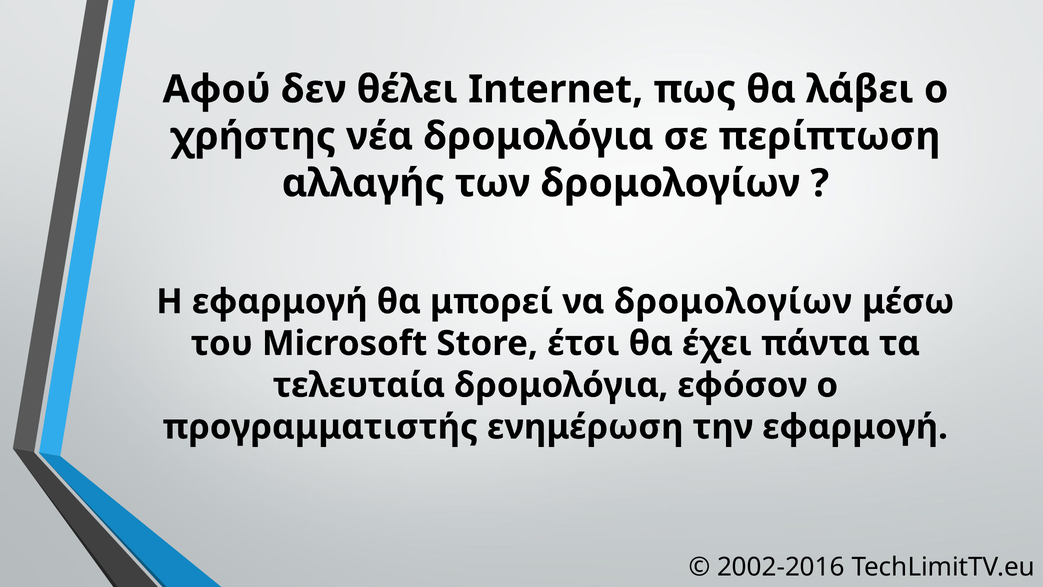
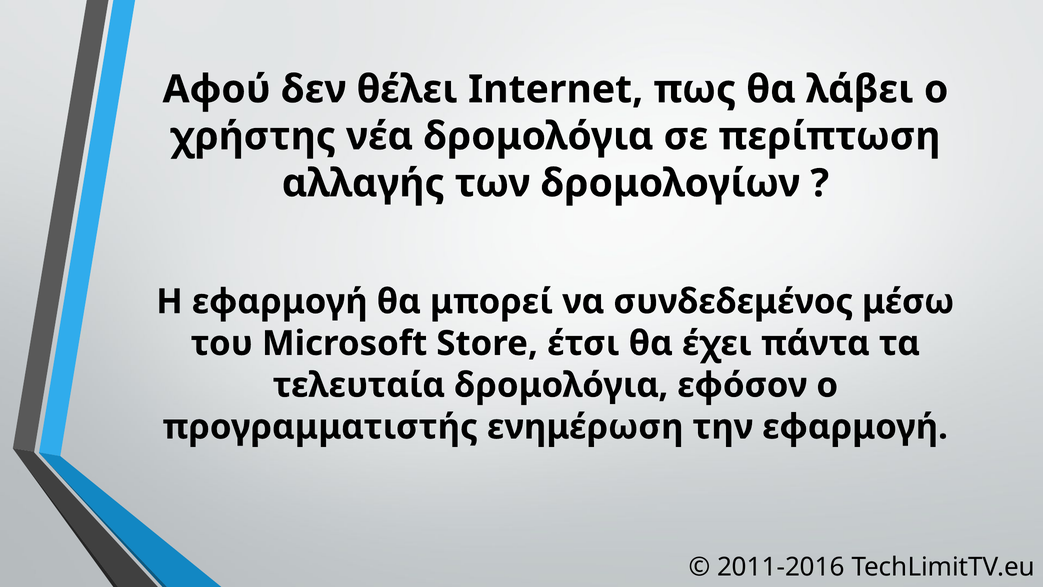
να δρομολογίων: δρομολογίων -> συνδεδεμένος
2002-2016: 2002-2016 -> 2011-2016
